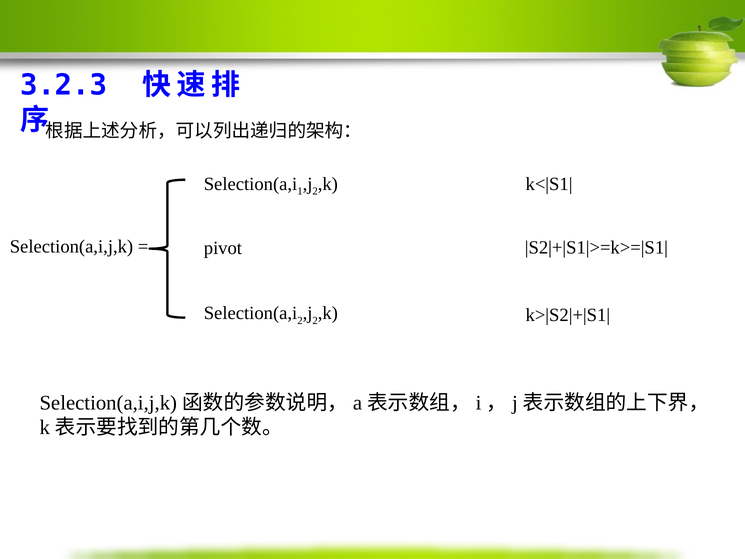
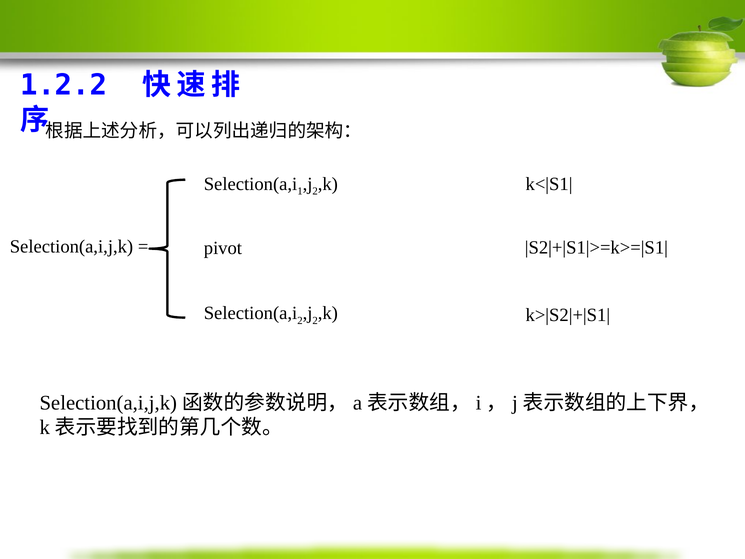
3.2.3: 3.2.3 -> 1.2.2
